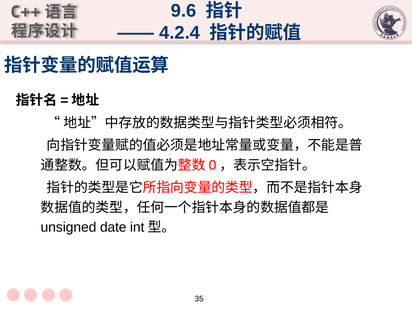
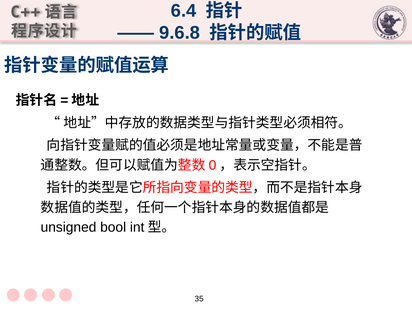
9.6: 9.6 -> 6.4
4.2.4: 4.2.4 -> 9.6.8
date: date -> bool
